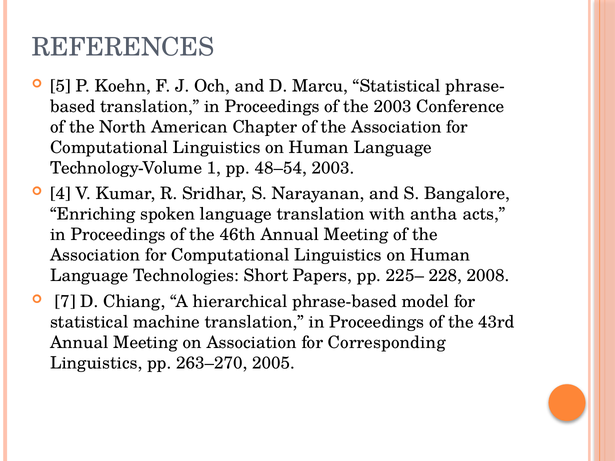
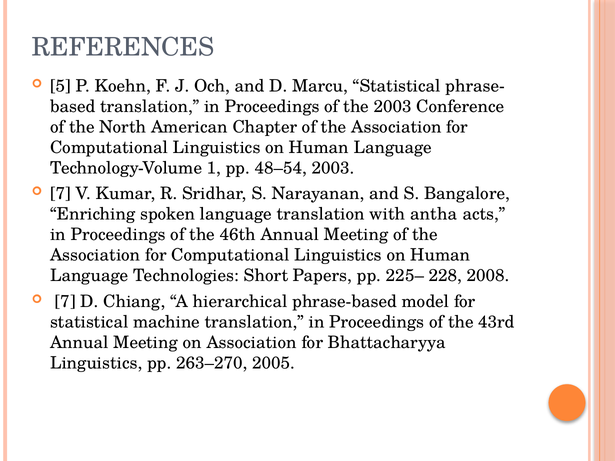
4 at (61, 194): 4 -> 7
Corresponding: Corresponding -> Bhattacharyya
